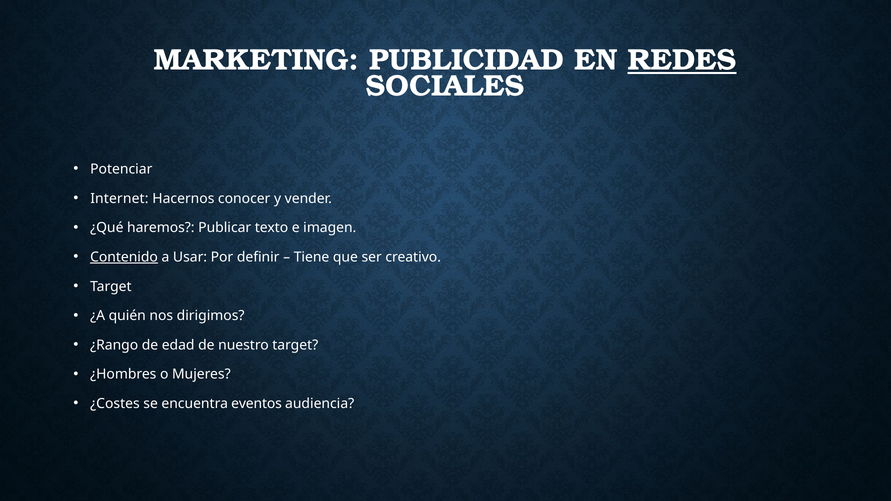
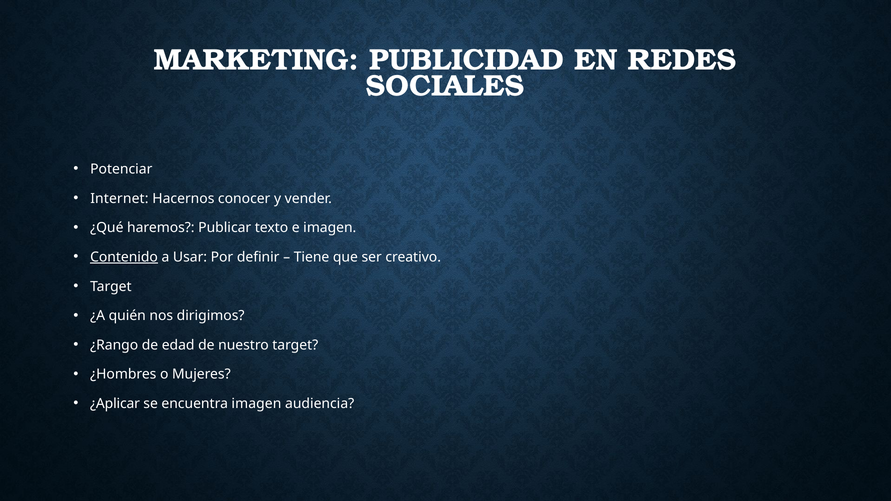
REDES underline: present -> none
¿Costes: ¿Costes -> ¿Aplicar
encuentra eventos: eventos -> imagen
